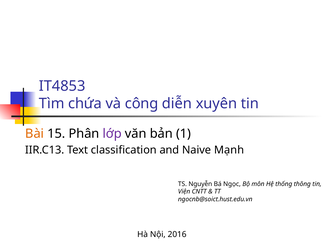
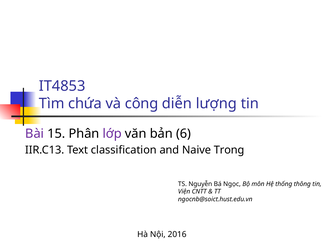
xuyên: xuyên -> lượng
Bài colour: orange -> purple
1: 1 -> 6
Mạnh: Mạnh -> Trong
